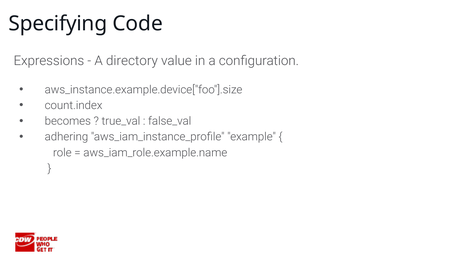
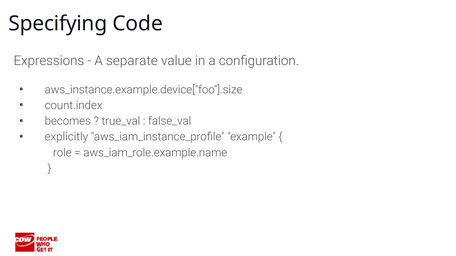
directory: directory -> separate
adhering: adhering -> explicitly
